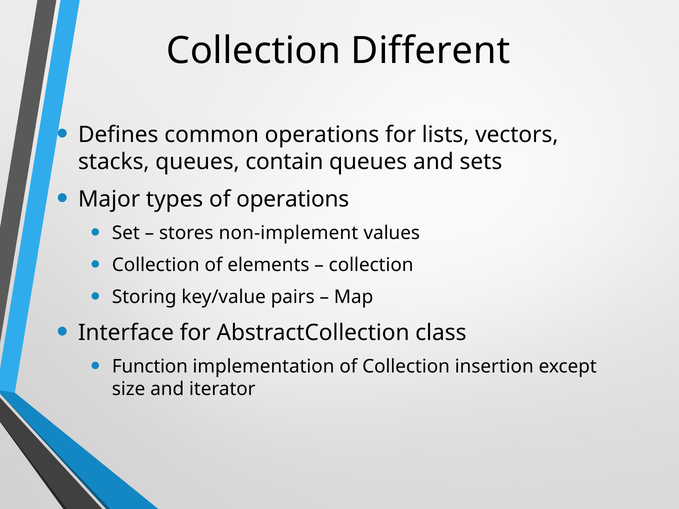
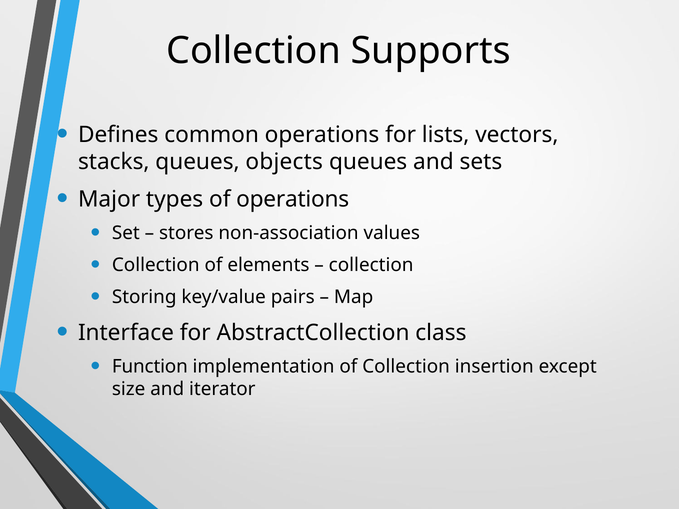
Different: Different -> Supports
contain: contain -> objects
non-implement: non-implement -> non-association
